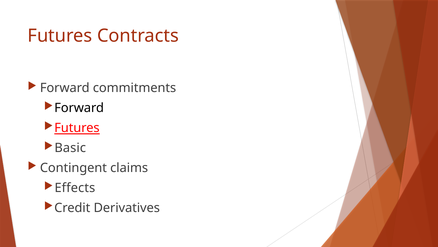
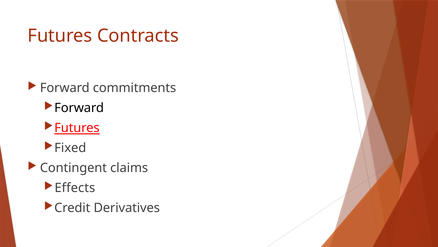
Basic: Basic -> Fixed
